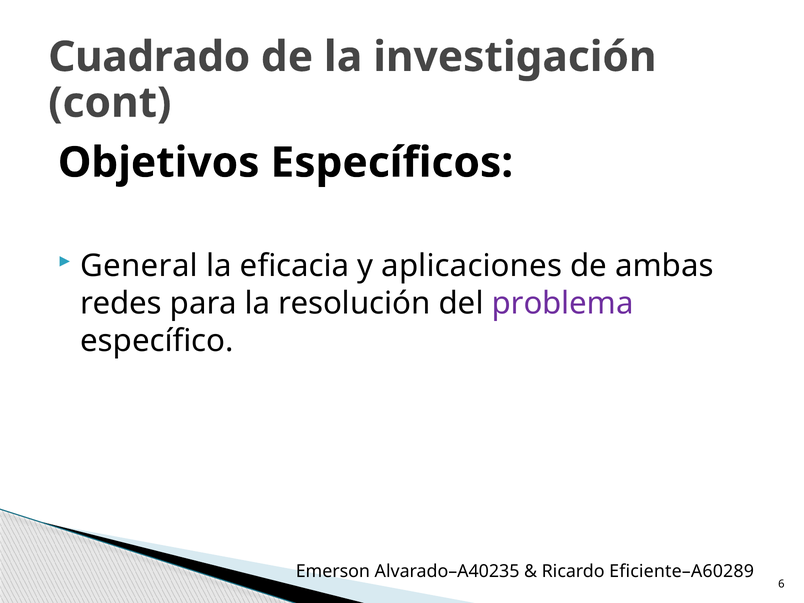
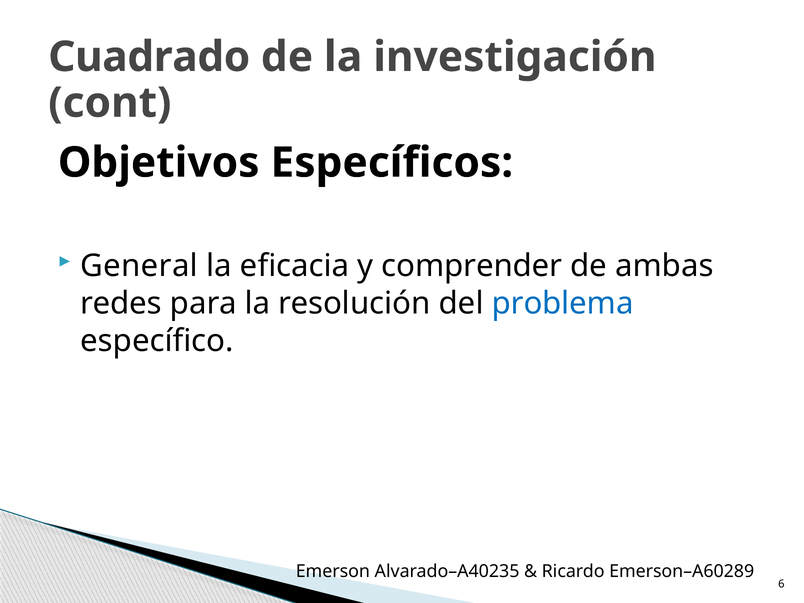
aplicaciones: aplicaciones -> comprender
problema colour: purple -> blue
Eficiente–A60289: Eficiente–A60289 -> Emerson–A60289
